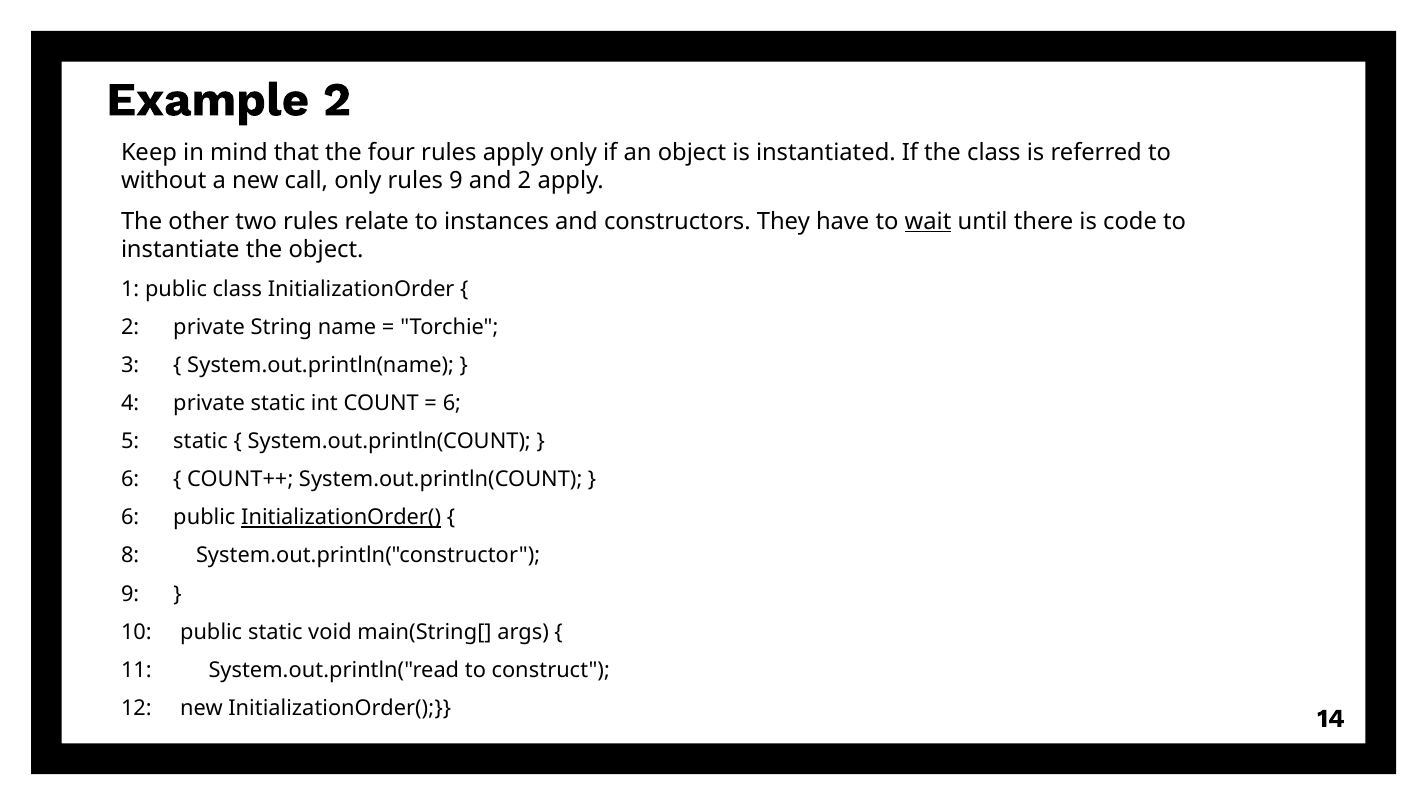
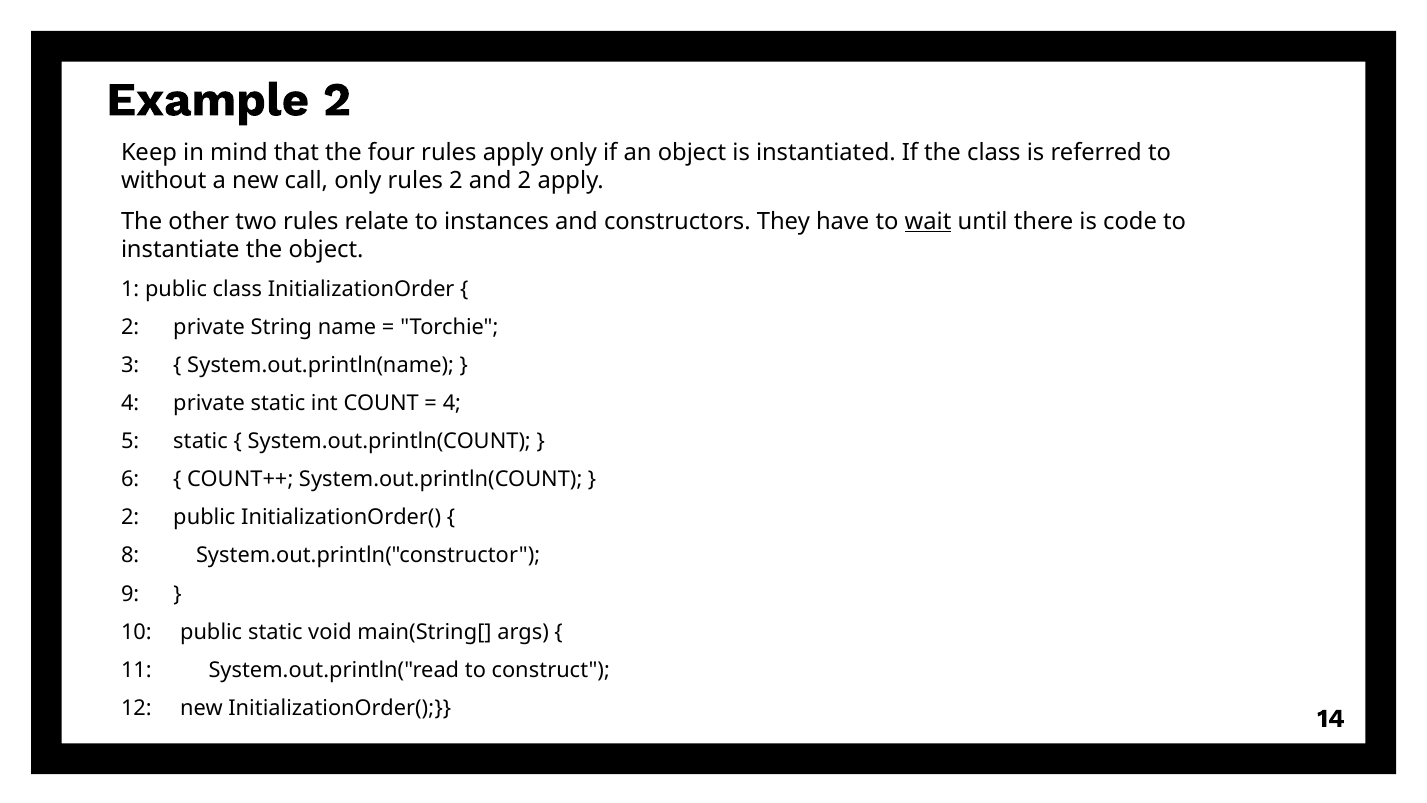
rules 9: 9 -> 2
6 at (452, 403): 6 -> 4
6 at (130, 517): 6 -> 2
InitializationOrder( at (341, 517) underline: present -> none
